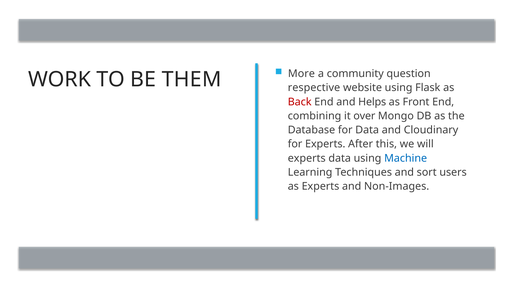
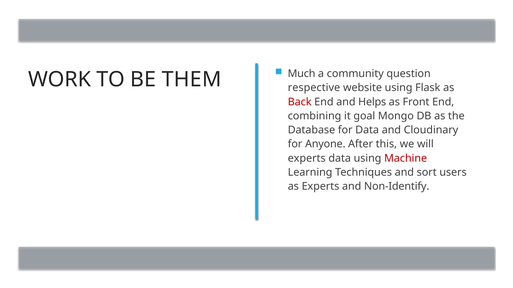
More: More -> Much
over: over -> goal
for Experts: Experts -> Anyone
Machine colour: blue -> red
Non-Images: Non-Images -> Non-Identify
